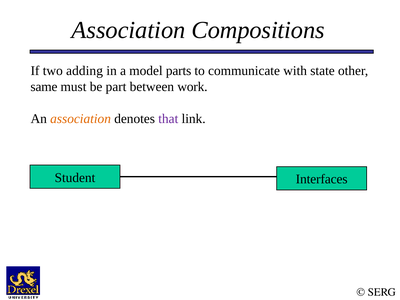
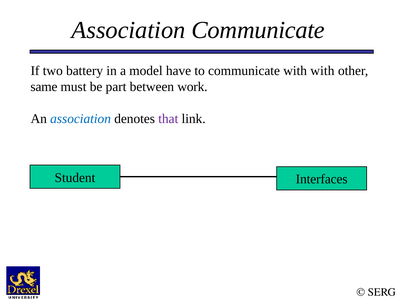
Association Compositions: Compositions -> Communicate
adding: adding -> battery
parts: parts -> have
with state: state -> with
association at (81, 119) colour: orange -> blue
